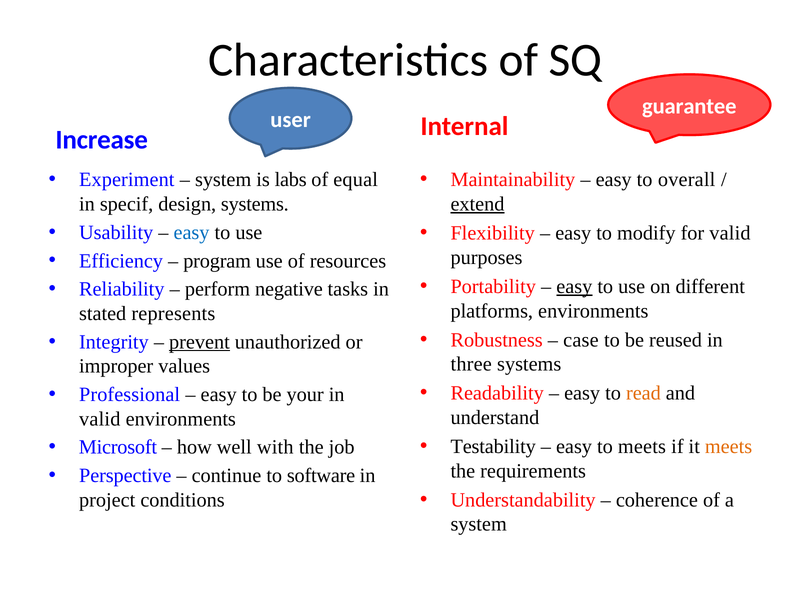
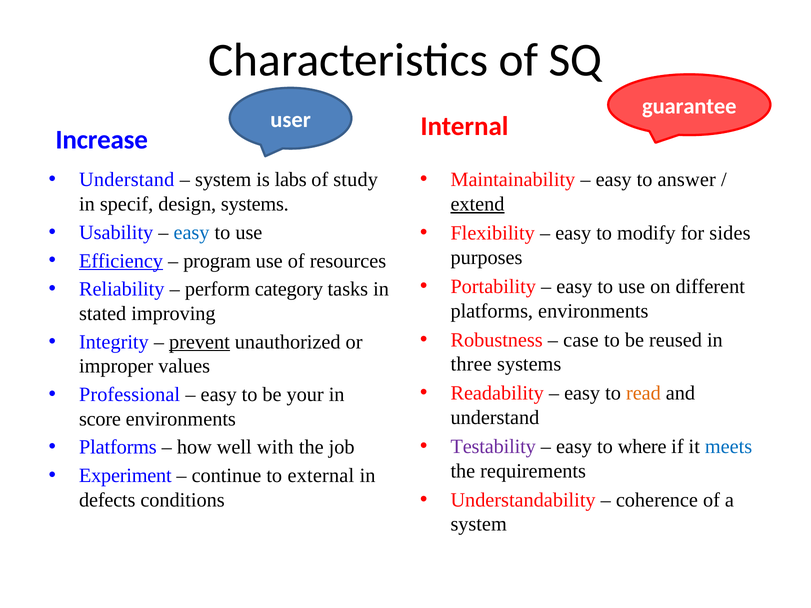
overall: overall -> answer
Experiment at (127, 180): Experiment -> Understand
equal: equal -> study
for valid: valid -> sides
Efficiency underline: none -> present
easy at (574, 287) underline: present -> none
negative: negative -> category
represents: represents -> improving
valid at (100, 419): valid -> score
Testability colour: black -> purple
to meets: meets -> where
meets at (729, 447) colour: orange -> blue
Microsoft at (118, 447): Microsoft -> Platforms
Perspective: Perspective -> Experiment
software: software -> external
project: project -> defects
